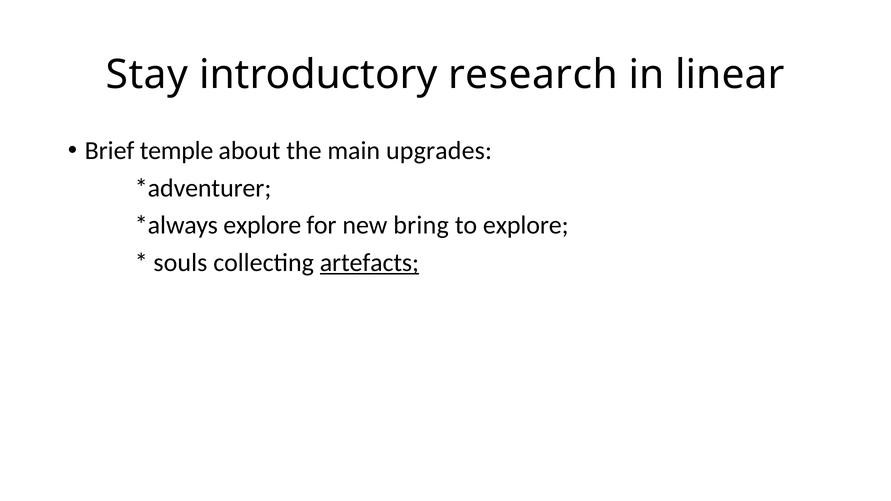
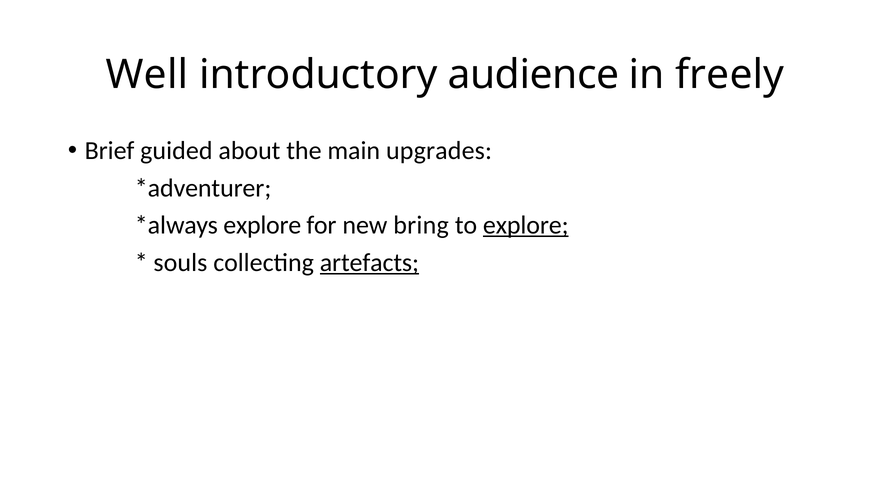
Stay: Stay -> Well
research: research -> audience
linear: linear -> freely
temple: temple -> guided
explore at (526, 225) underline: none -> present
